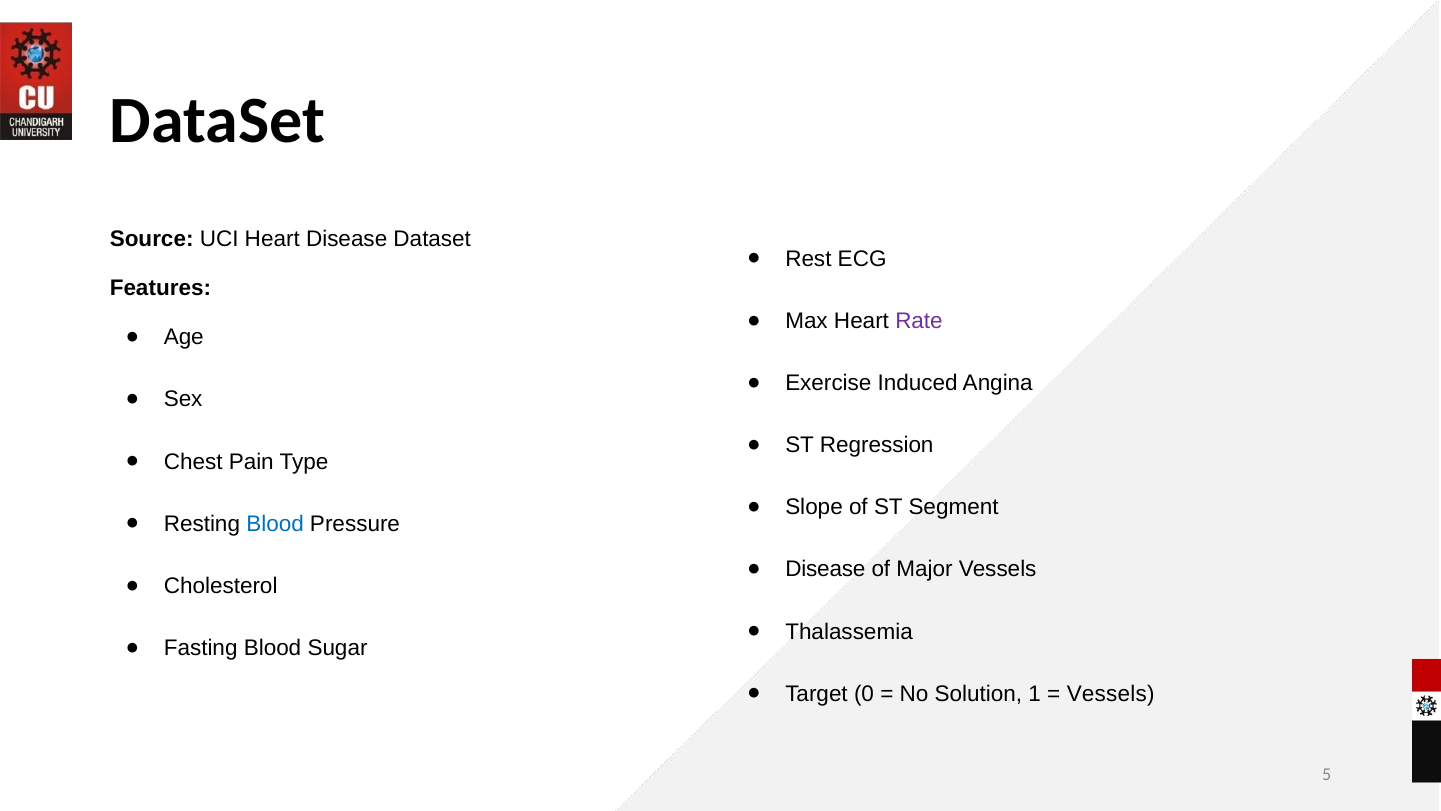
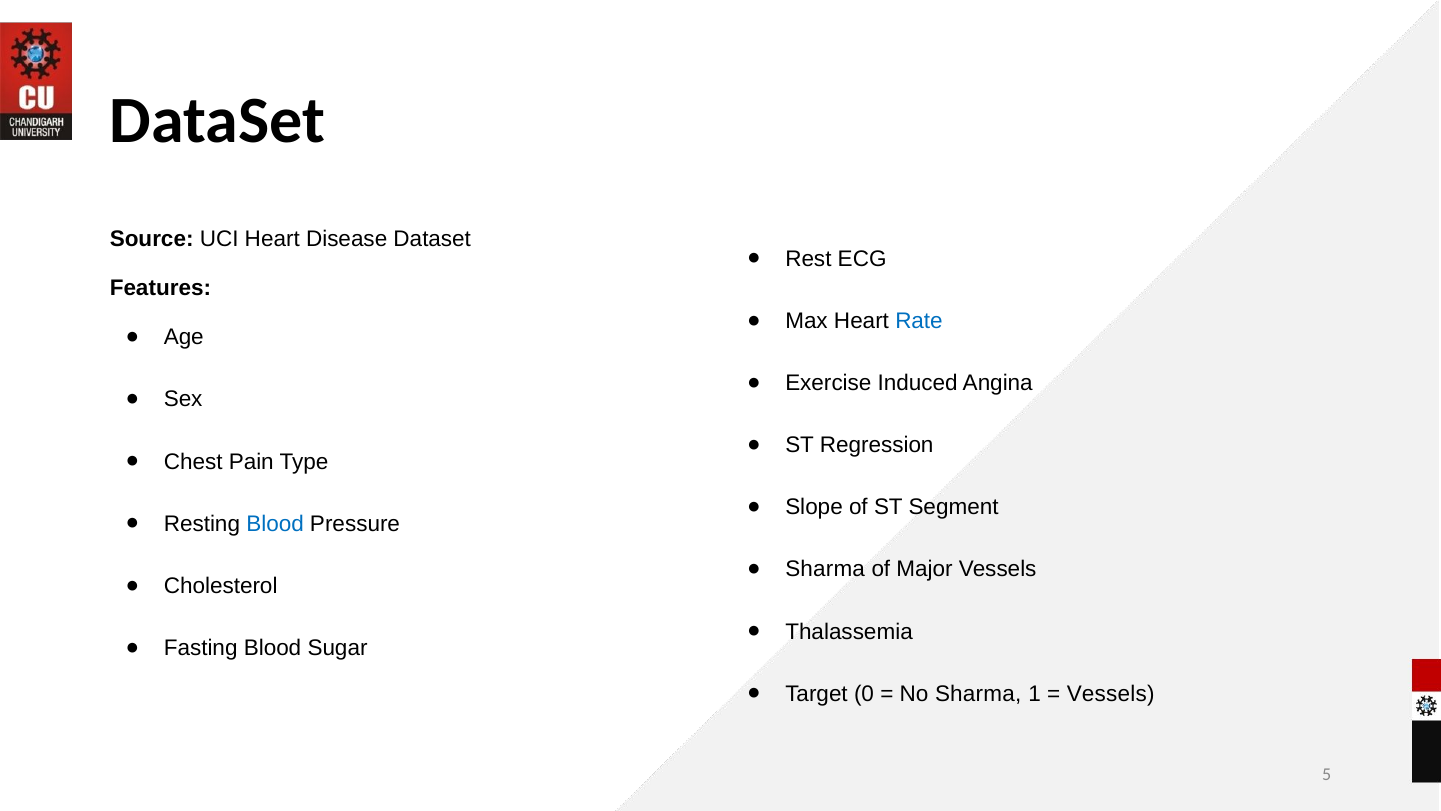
Rate colour: purple -> blue
Disease at (825, 569): Disease -> Sharma
No Solution: Solution -> Sharma
